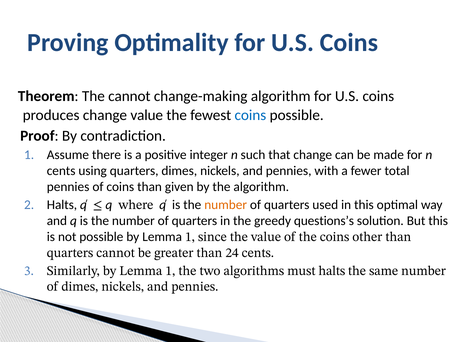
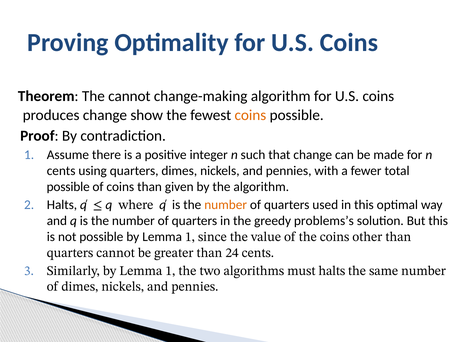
change value: value -> show
coins at (250, 115) colour: blue -> orange
pennies at (68, 186): pennies -> possible
questions’s: questions’s -> problems’s
